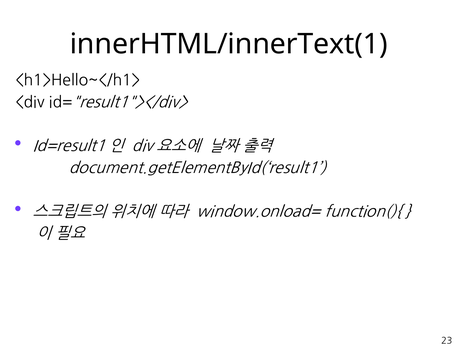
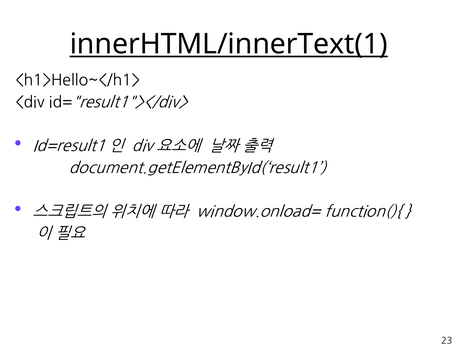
innerHTML/innerText(1 underline: none -> present
